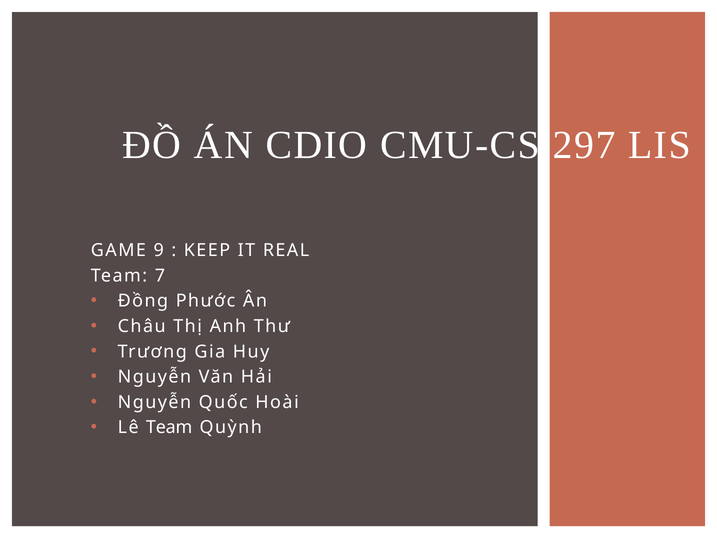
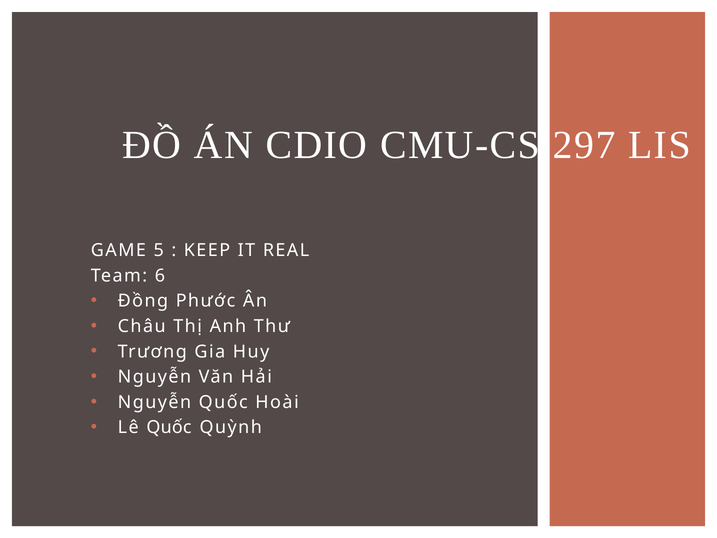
9: 9 -> 5
7: 7 -> 6
Lê Team: Team -> Quốc
